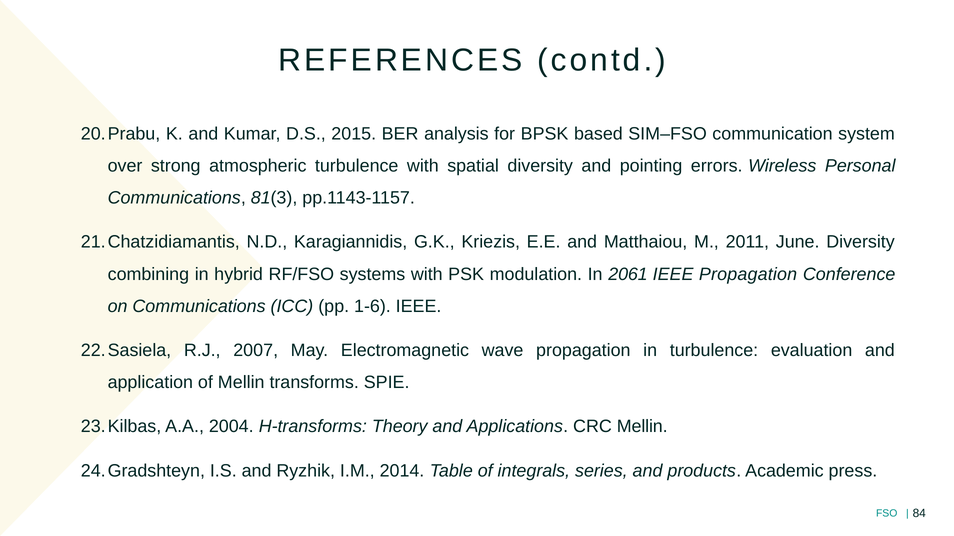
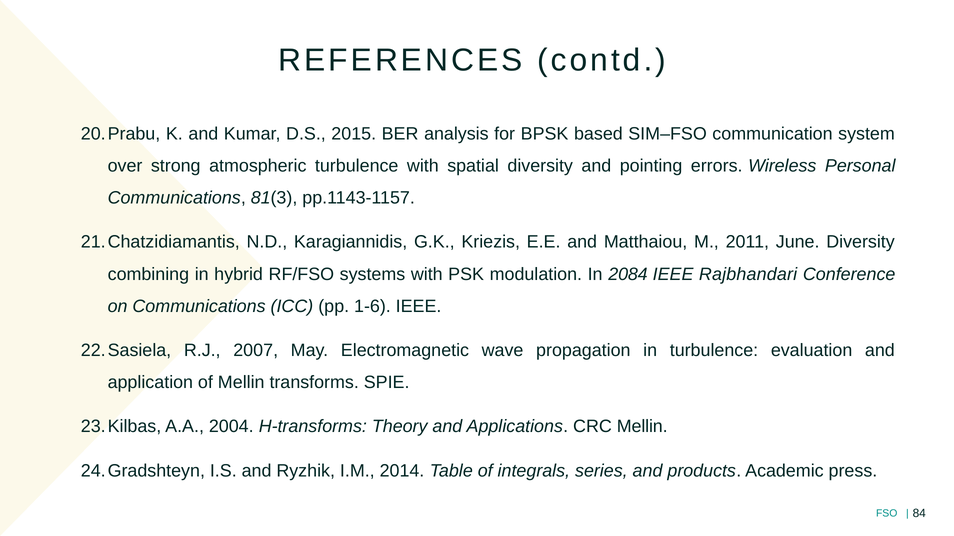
2061: 2061 -> 2084
IEEE Propagation: Propagation -> Rajbhandari
